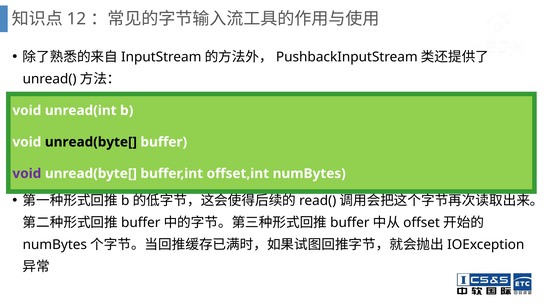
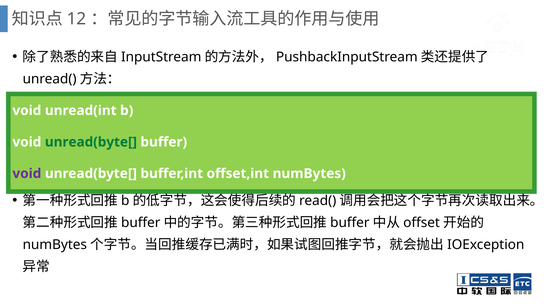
unread(byte[ at (91, 142) colour: black -> green
